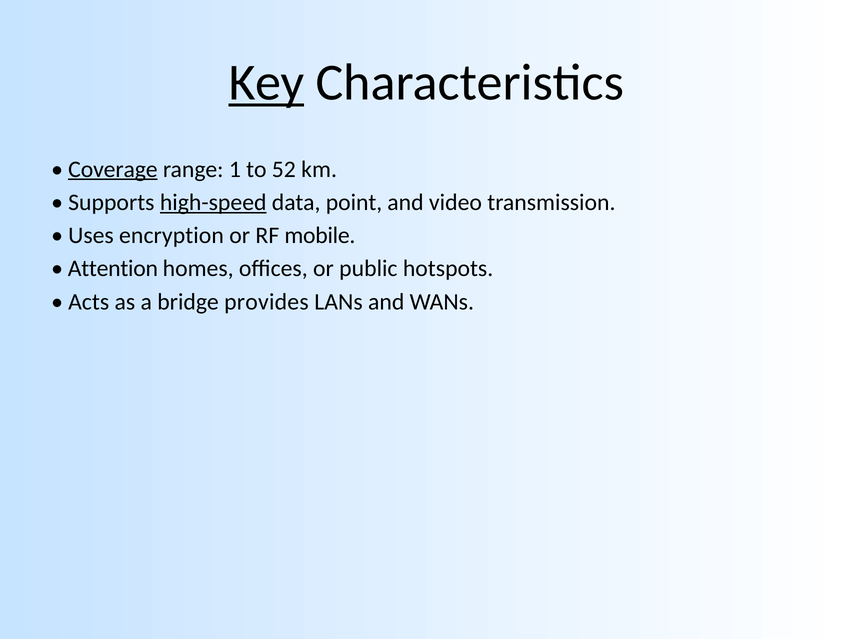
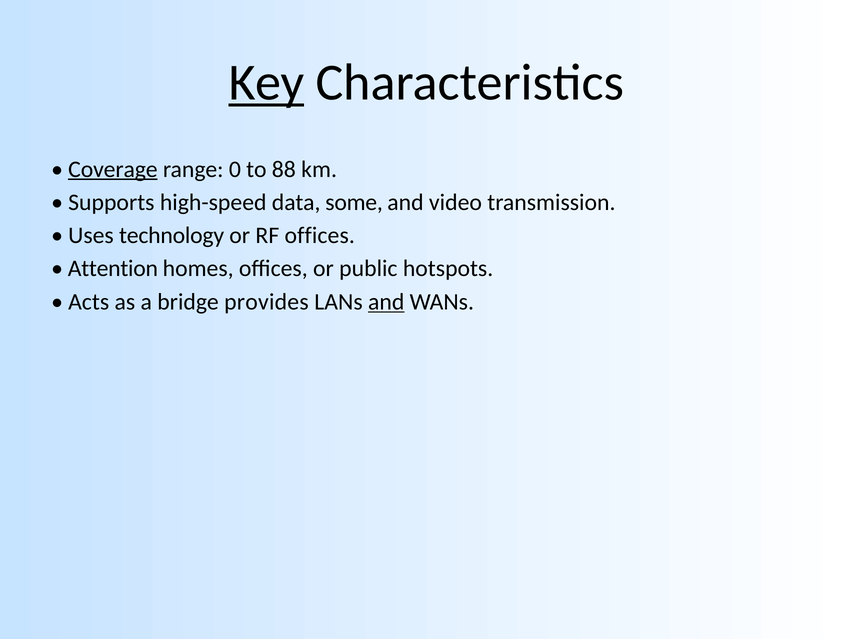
1: 1 -> 0
52: 52 -> 88
high-speed underline: present -> none
point: point -> some
encryption: encryption -> technology
RF mobile: mobile -> offices
and at (386, 302) underline: none -> present
